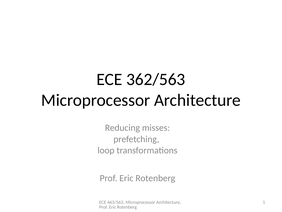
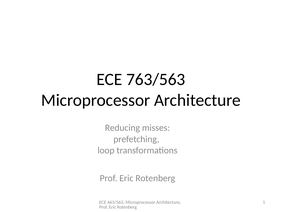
362/563: 362/563 -> 763/563
